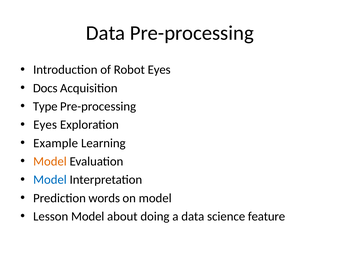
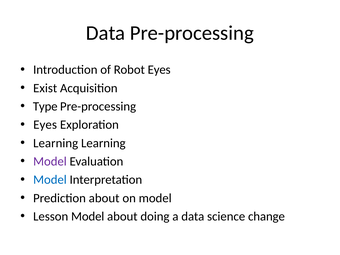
Docs: Docs -> Exist
Example at (56, 143): Example -> Learning
Model at (50, 161) colour: orange -> purple
Prediction words: words -> about
feature: feature -> change
